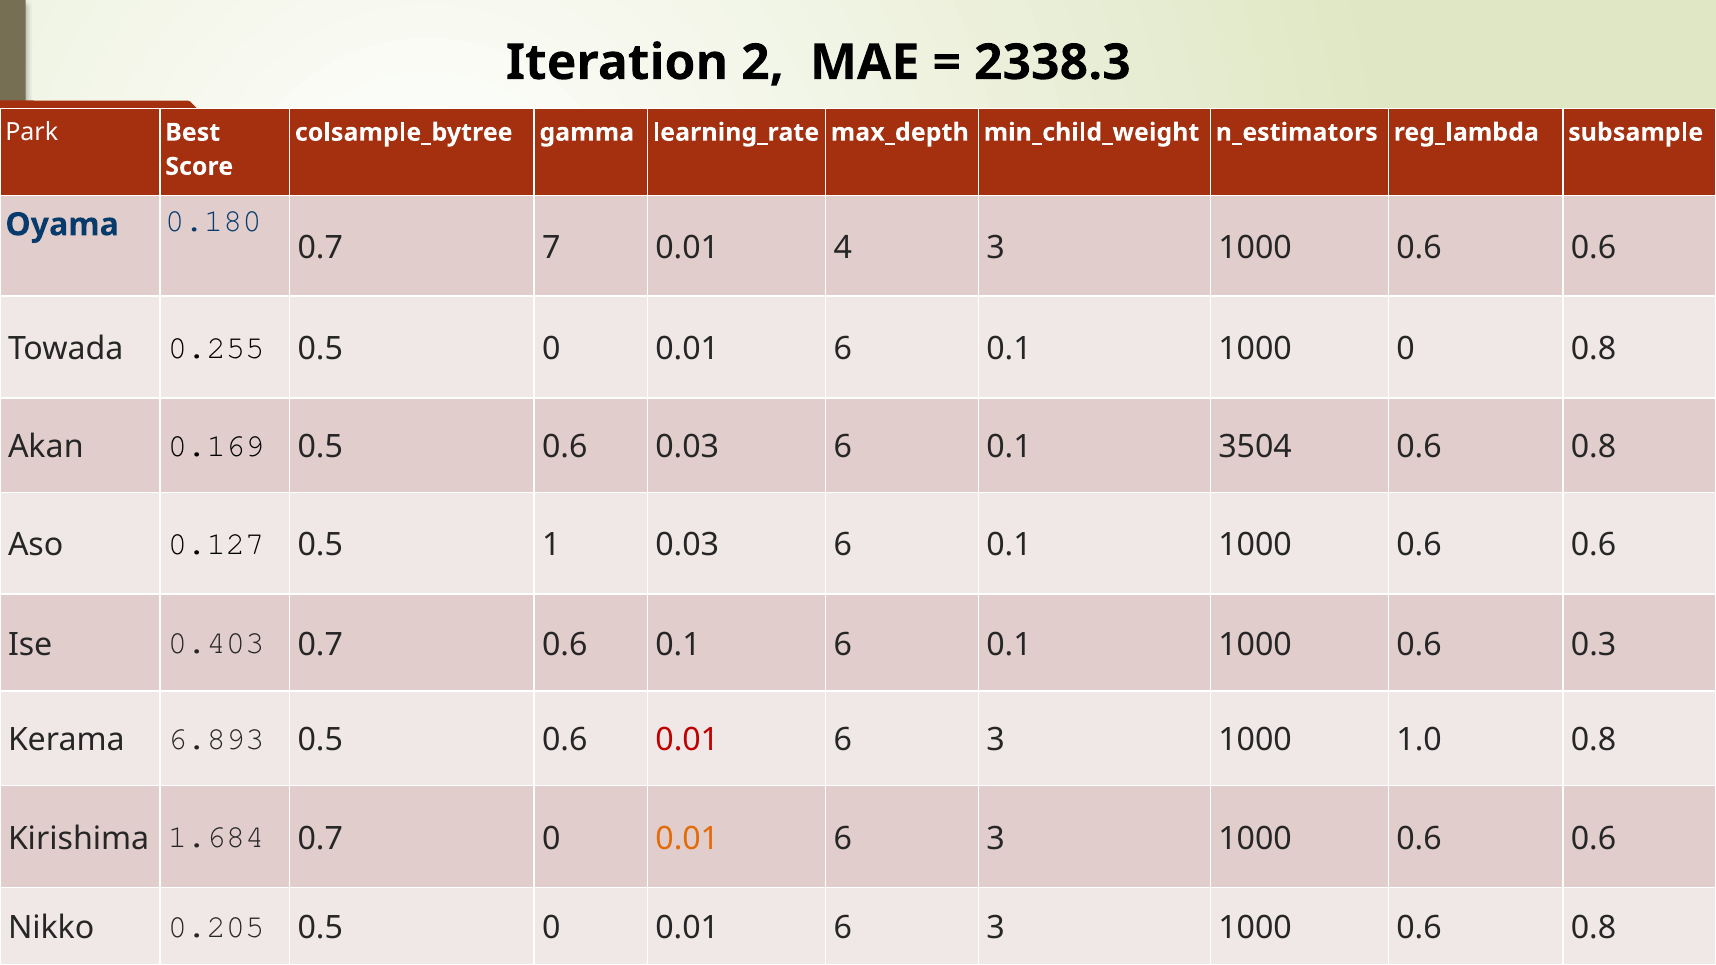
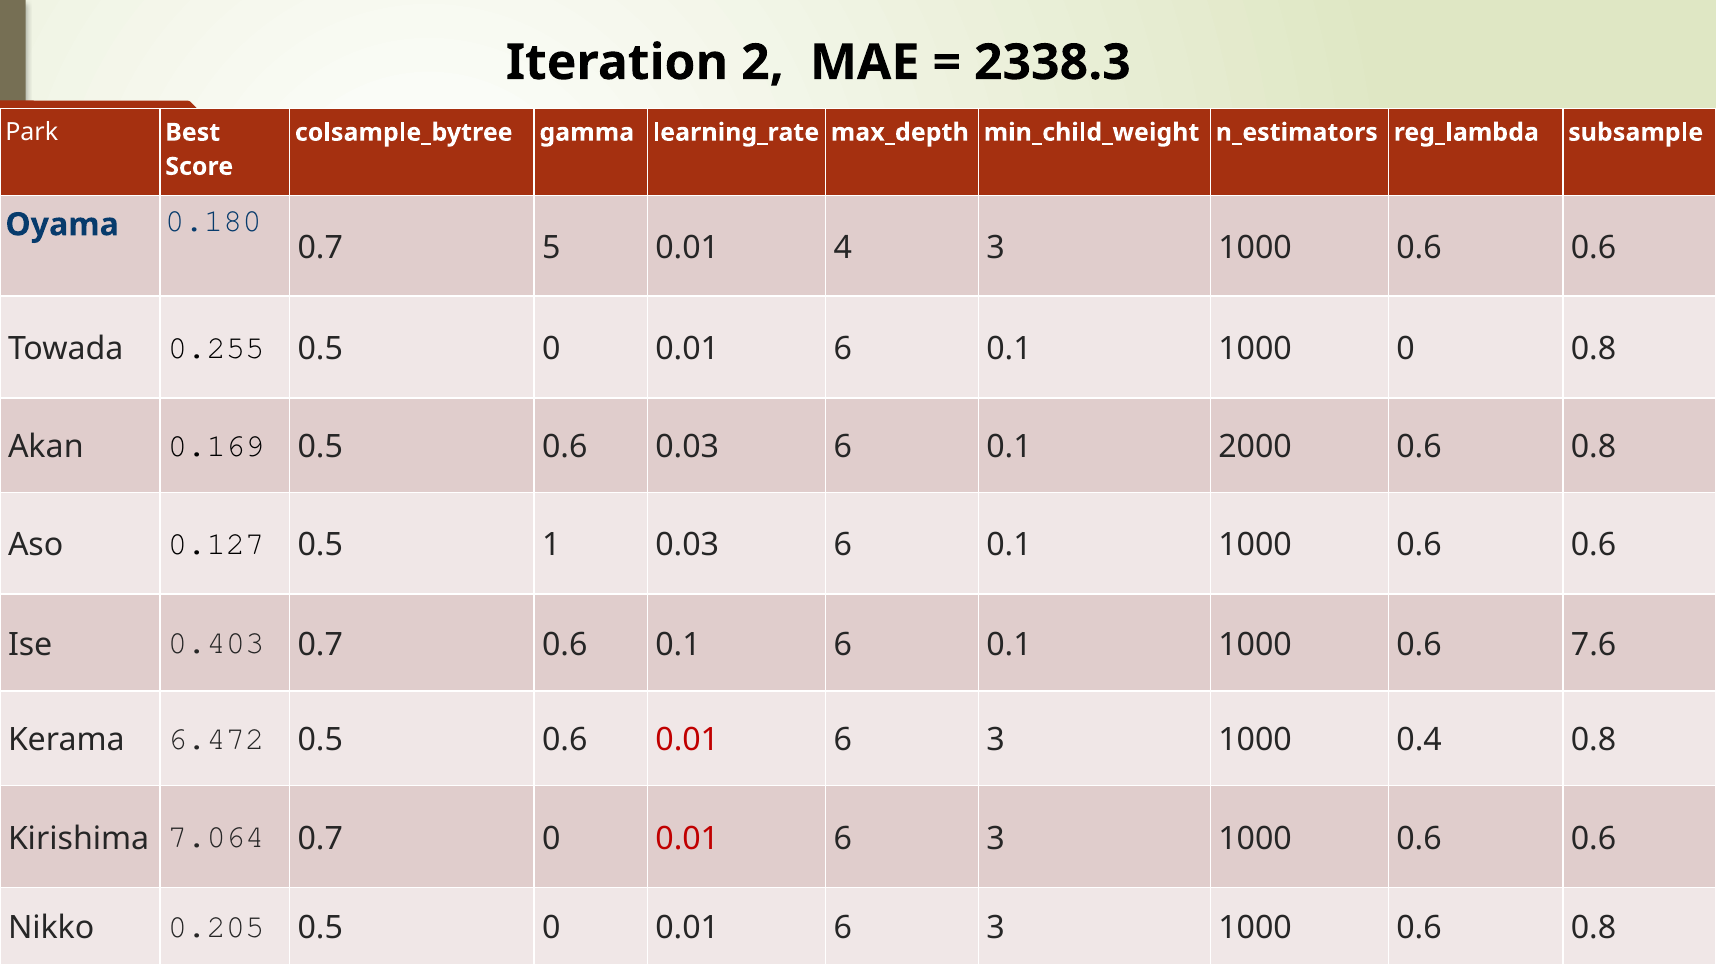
7: 7 -> 5
3504: 3504 -> 2000
0.3: 0.3 -> 7.6
6.893: 6.893 -> 6.472
1.0: 1.0 -> 0.4
1.684: 1.684 -> 7.064
0.01 at (687, 839) colour: orange -> red
